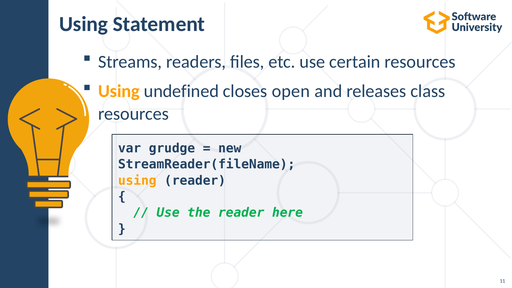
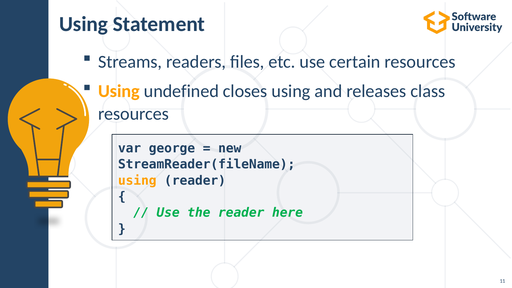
closes open: open -> using
grudge: grudge -> george
